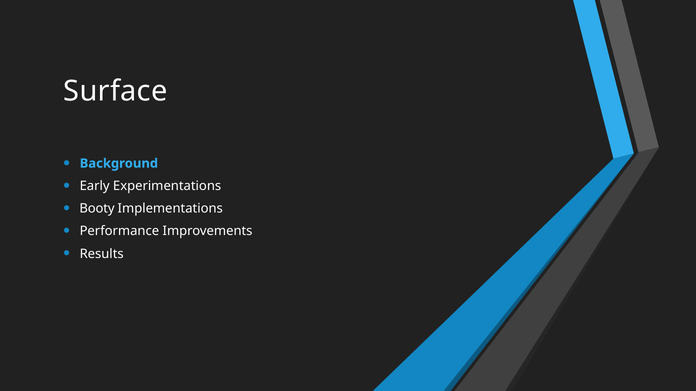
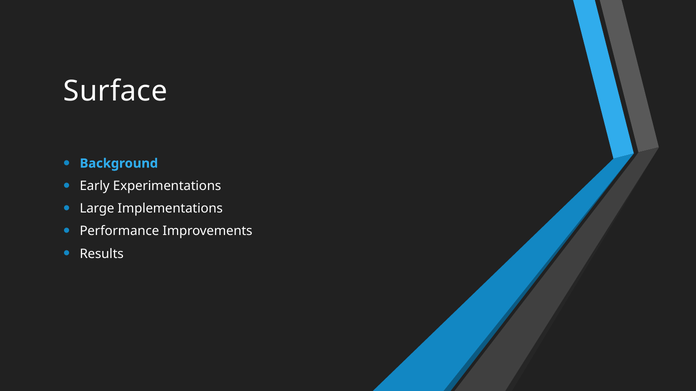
Booty: Booty -> Large
